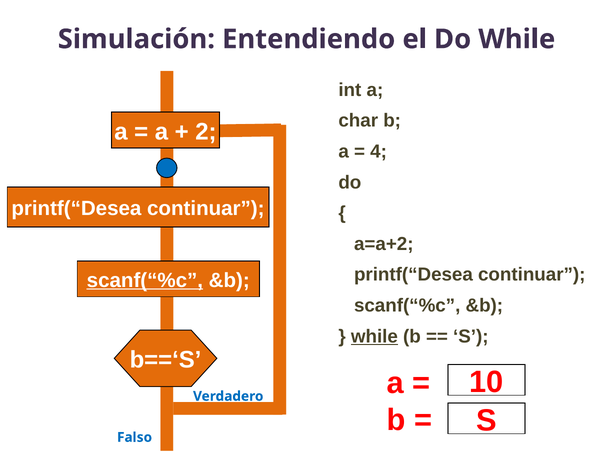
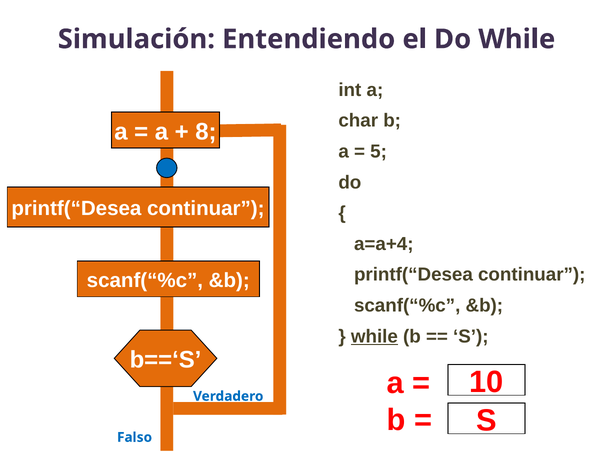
2: 2 -> 8
4: 4 -> 5
a=a+2: a=a+2 -> a=a+4
scanf(“%c at (145, 280) underline: present -> none
